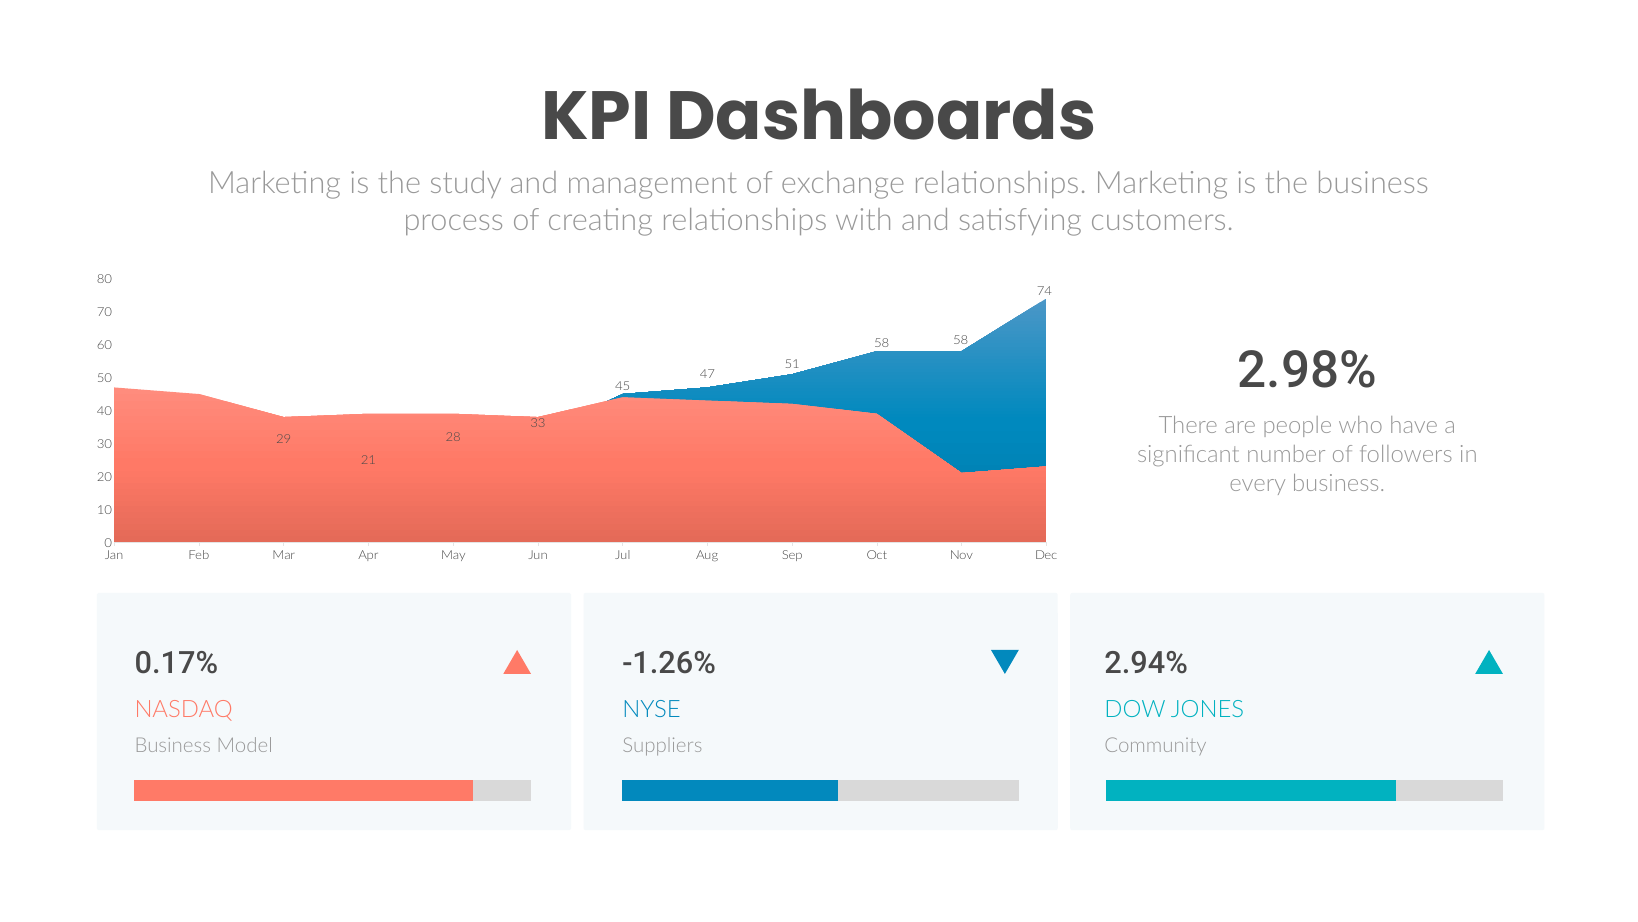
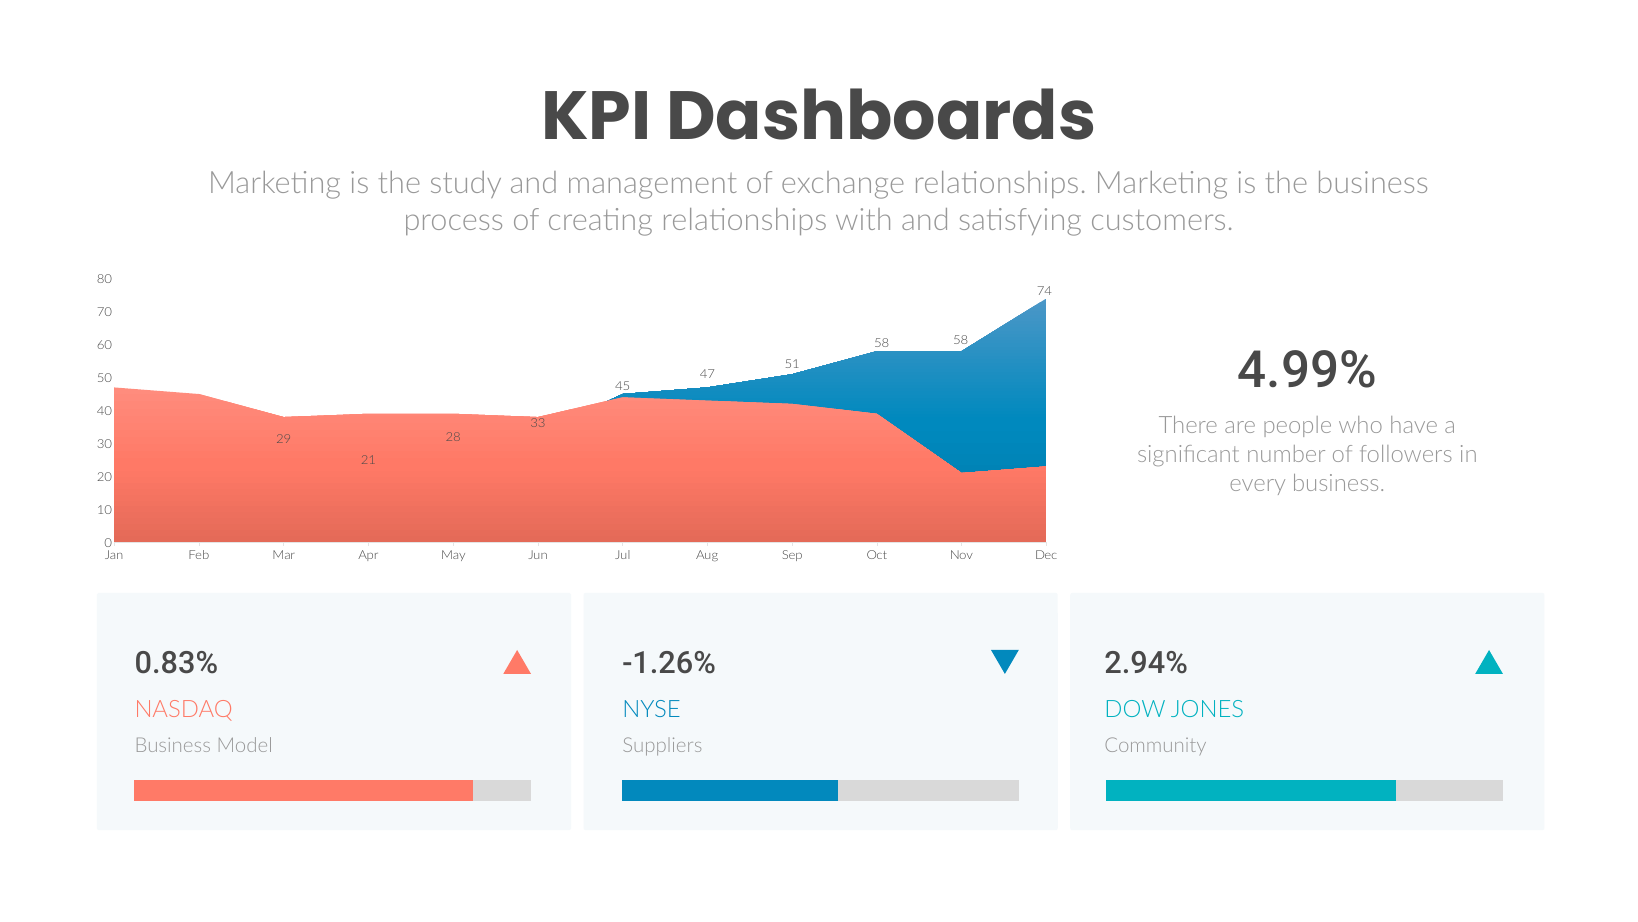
2.98%: 2.98% -> 4.99%
0.17%: 0.17% -> 0.83%
